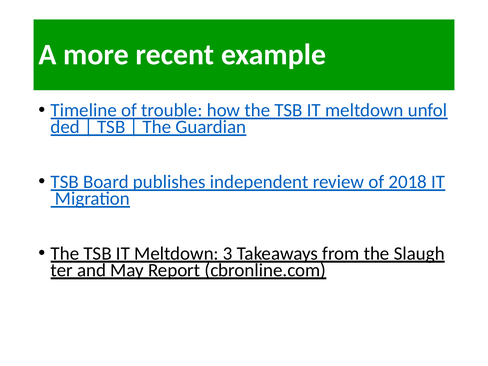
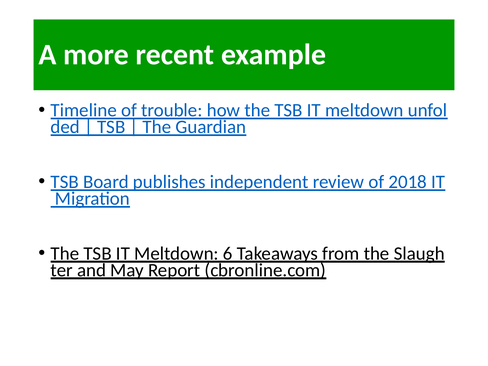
3: 3 -> 6
